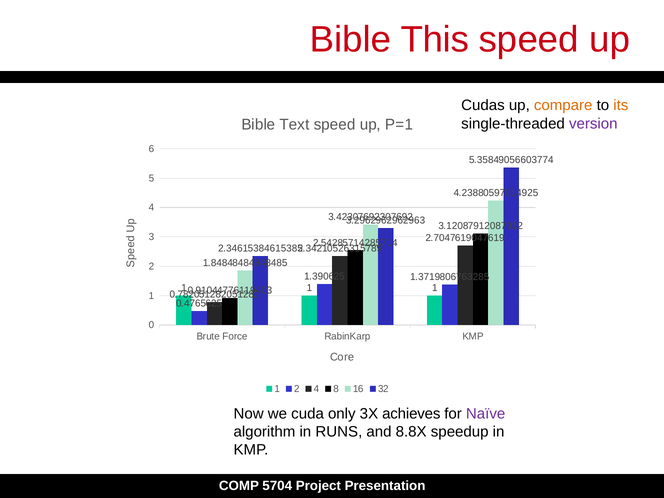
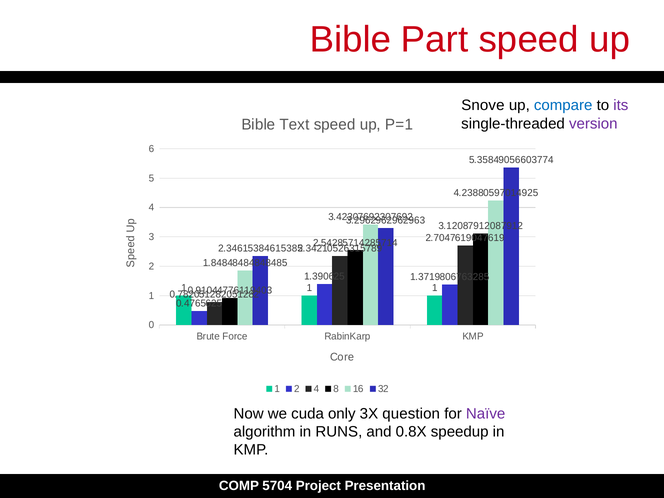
This: This -> Part
Cudas: Cudas -> Snove
compare colour: orange -> blue
its colour: orange -> purple
achieves: achieves -> question
8.8X: 8.8X -> 0.8X
